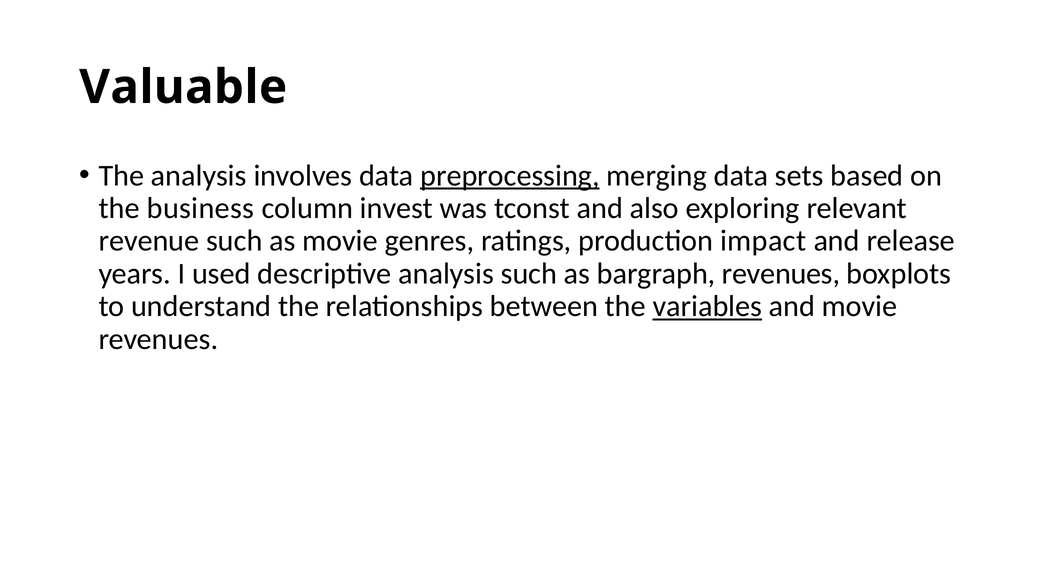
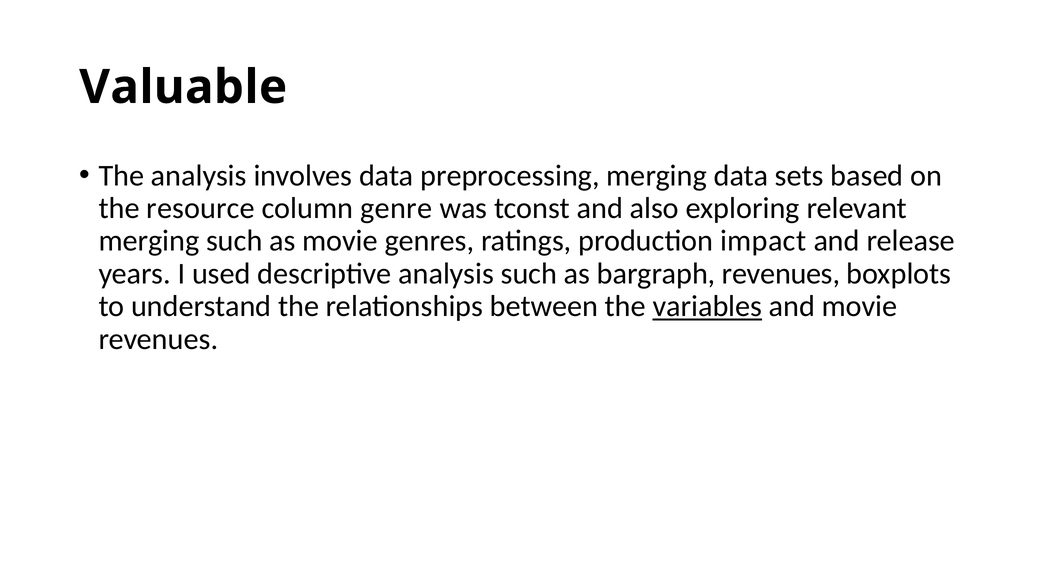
preprocessing underline: present -> none
business: business -> resource
invest: invest -> genre
revenue at (149, 241): revenue -> merging
